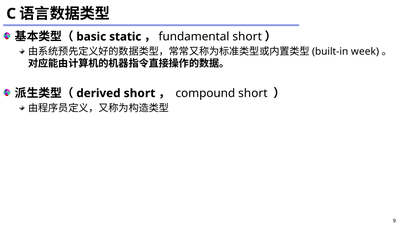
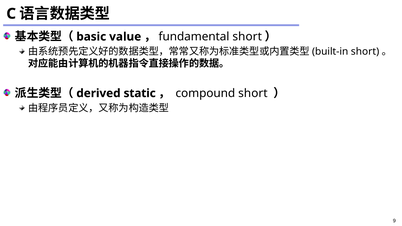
static: static -> value
week at (365, 52): week -> short
short at (140, 93): short -> static
